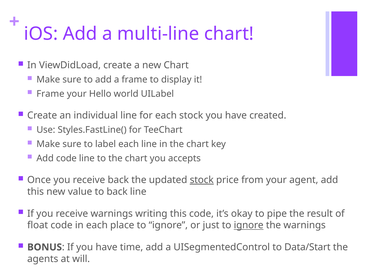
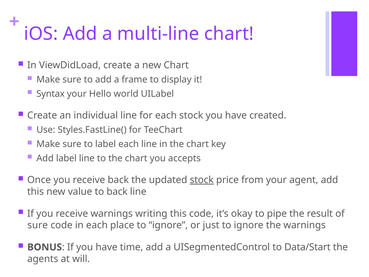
Frame at (50, 94): Frame -> Syntax
Add code: code -> label
float at (38, 225): float -> sure
ignore at (249, 225) underline: present -> none
